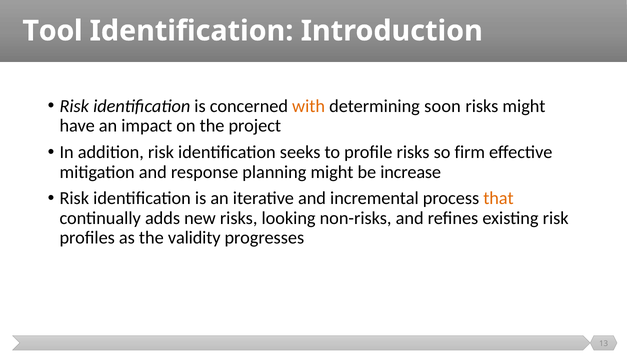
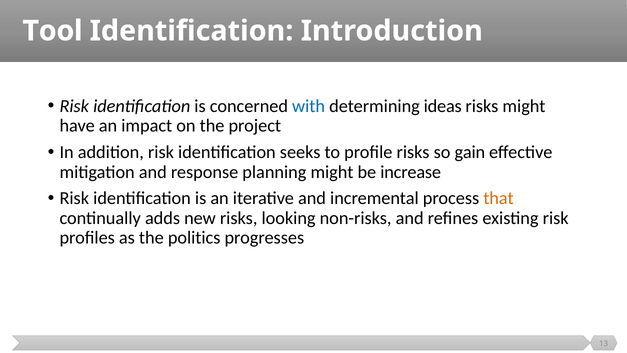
with colour: orange -> blue
soon: soon -> ideas
firm: firm -> gain
validity: validity -> politics
